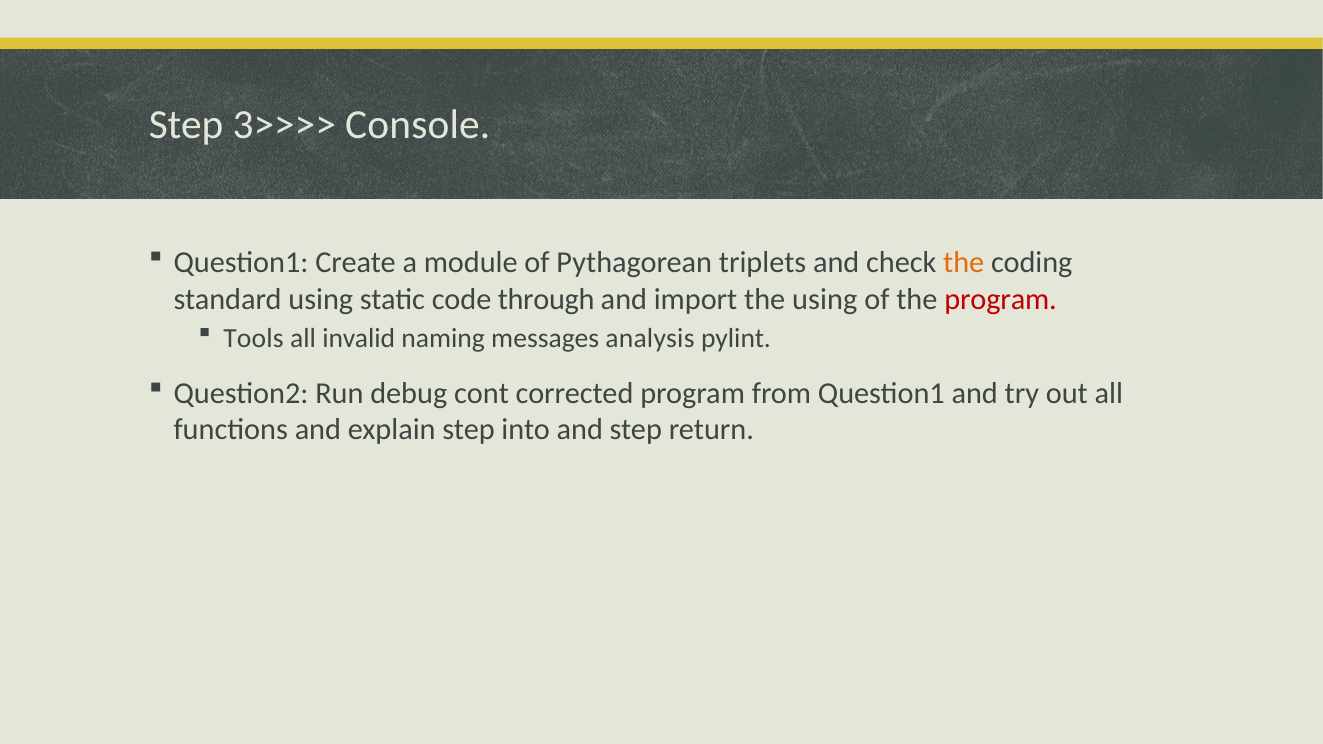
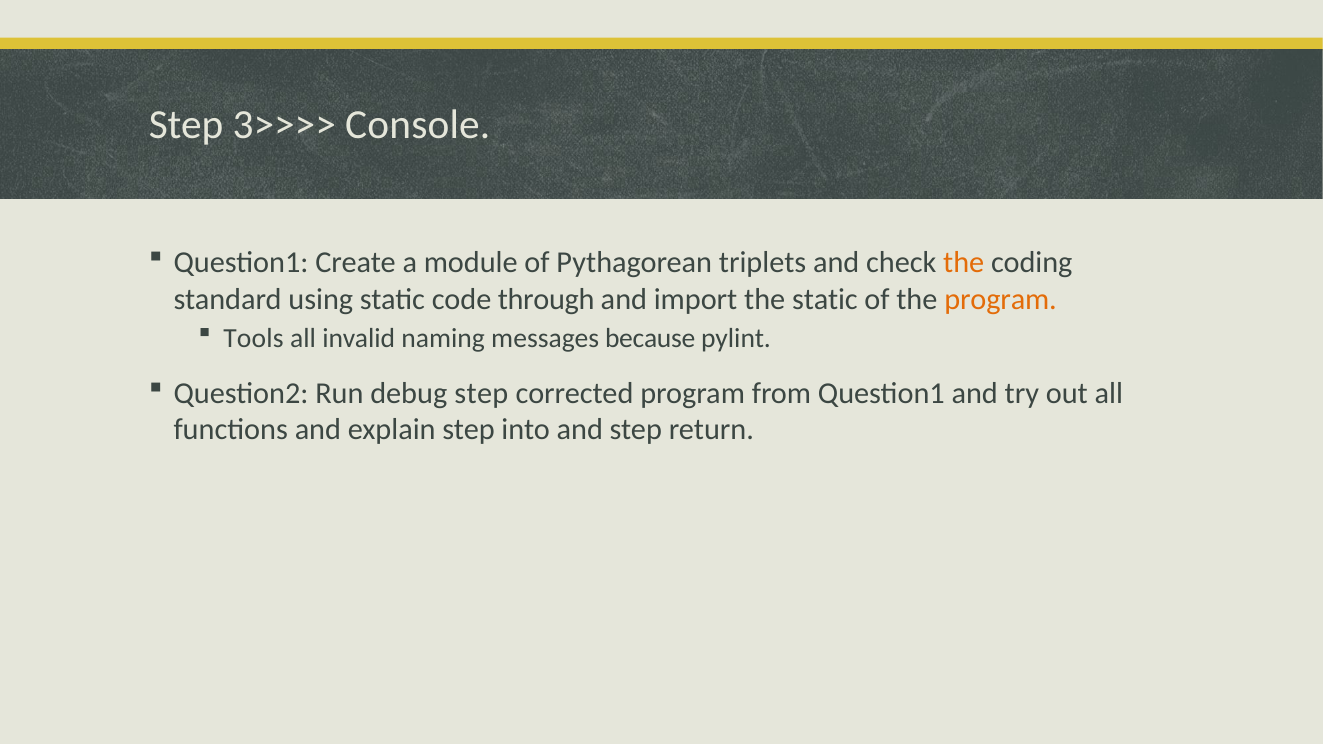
the using: using -> static
program at (1001, 299) colour: red -> orange
analysis: analysis -> because
debug cont: cont -> step
